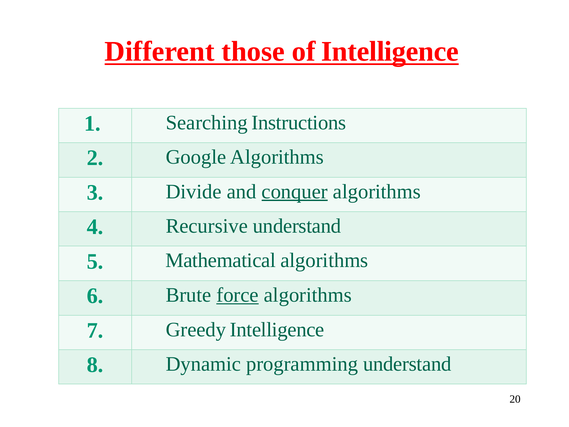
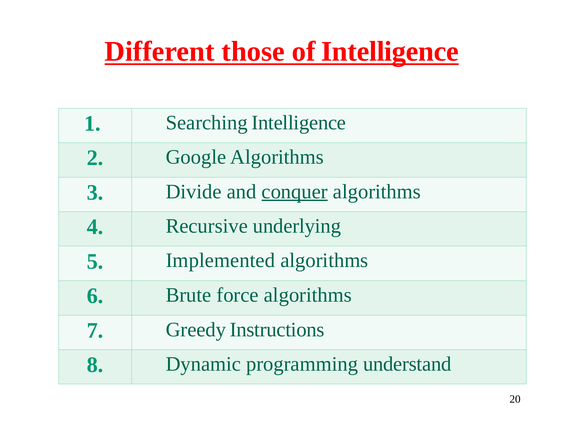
Searching Instructions: Instructions -> Intelligence
Recursive understand: understand -> underlying
Mathematical: Mathematical -> Implemented
force underline: present -> none
Greedy Intelligence: Intelligence -> Instructions
